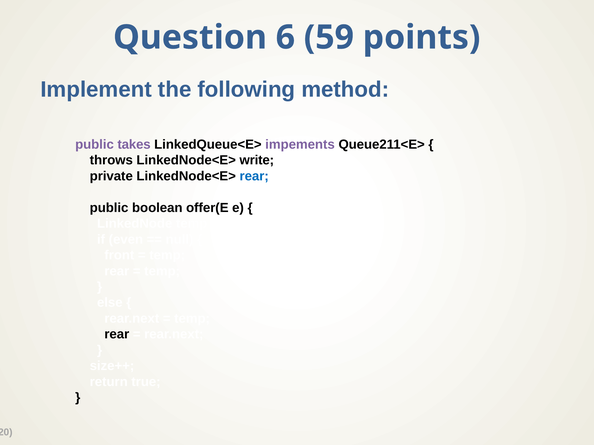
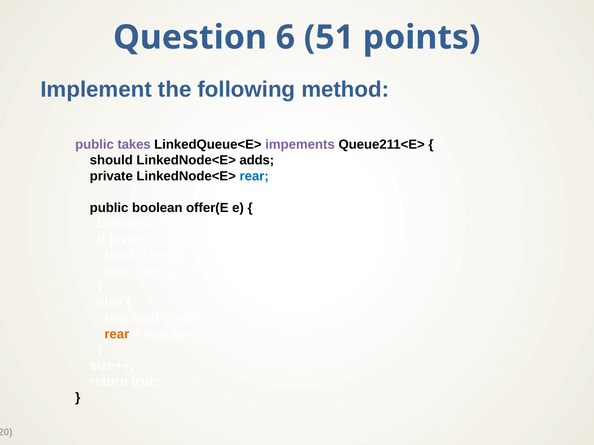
59: 59 -> 51
throws: throws -> should
write: write -> adds
rear at (117, 335) colour: black -> orange
